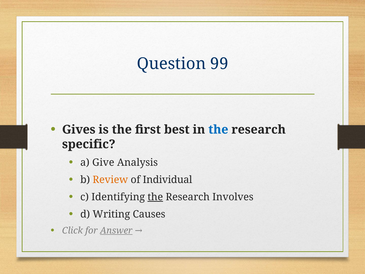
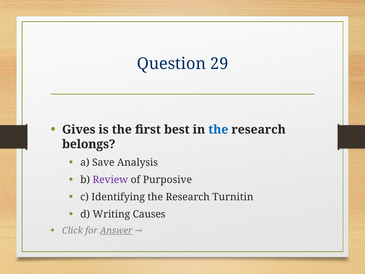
99: 99 -> 29
specific: specific -> belongs
Give: Give -> Save
Review colour: orange -> purple
Individual: Individual -> Purposive
the at (155, 197) underline: present -> none
Involves: Involves -> Turnitin
